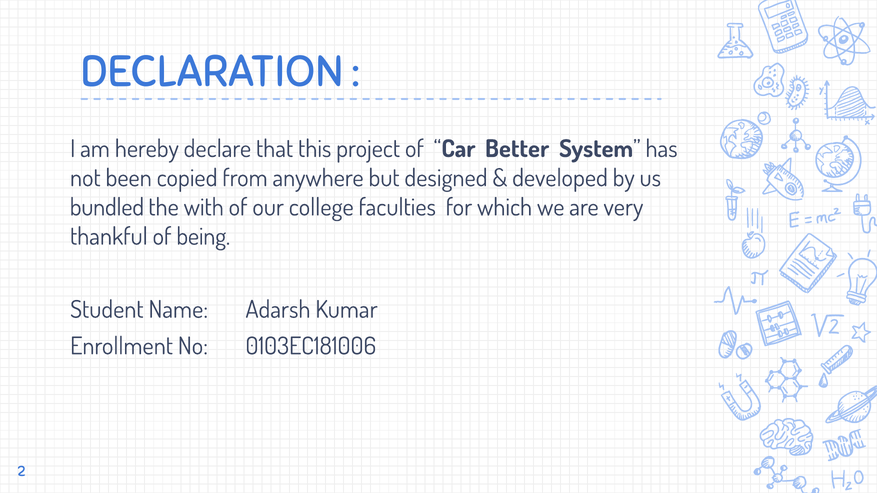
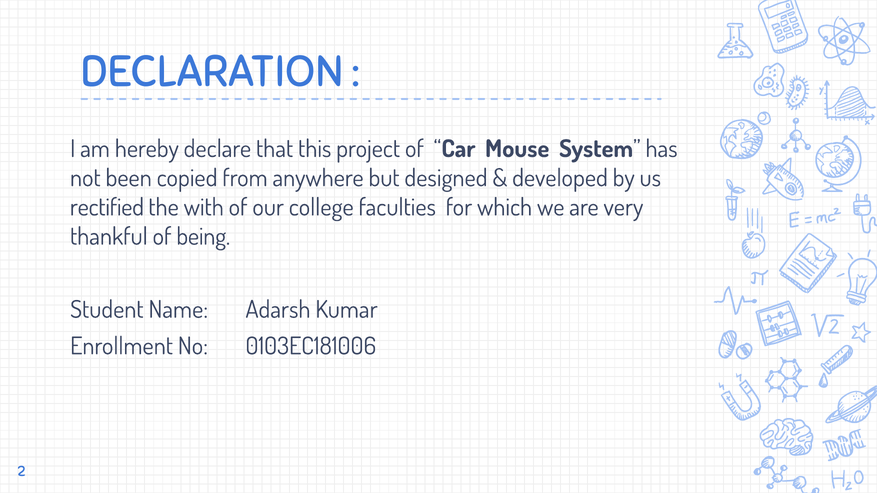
Better: Better -> Mouse
bundled: bundled -> rectified
